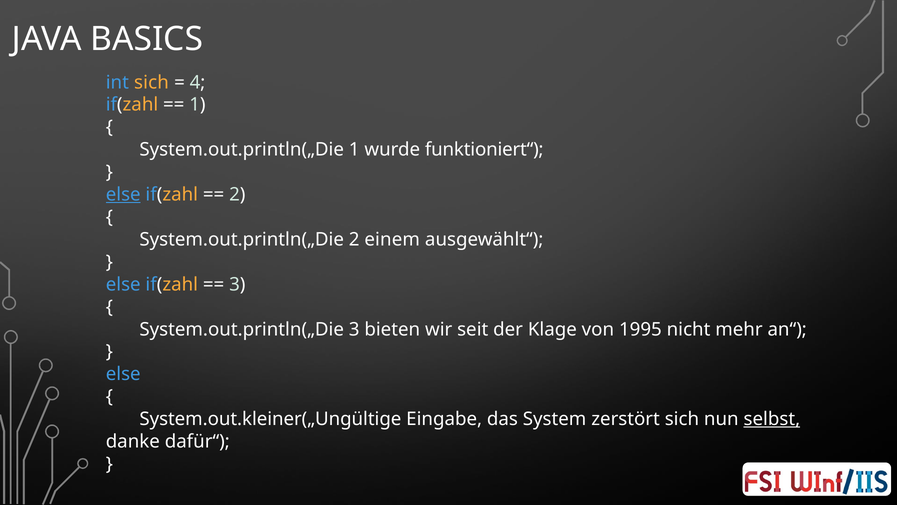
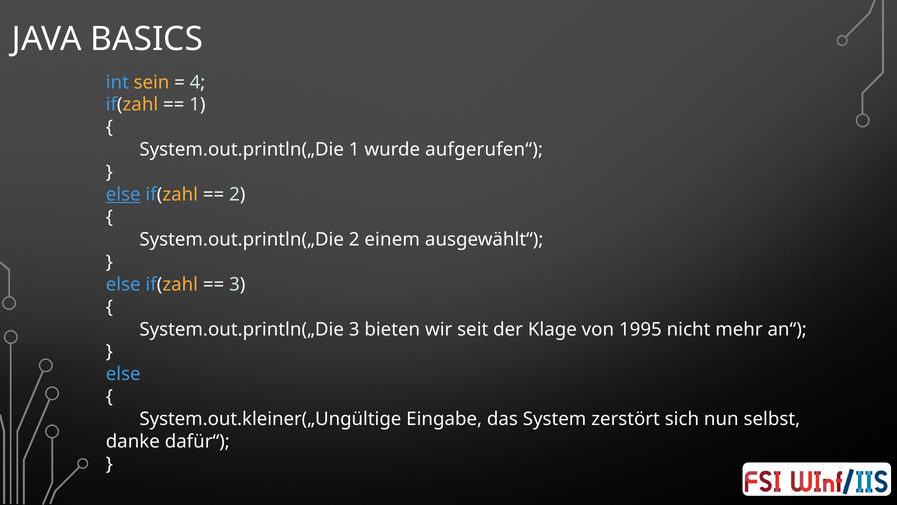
int sich: sich -> sein
funktioniert“: funktioniert“ -> aufgerufen“
selbst underline: present -> none
